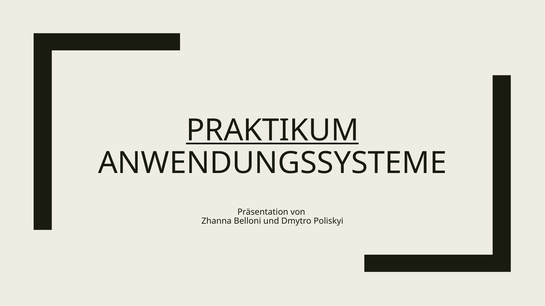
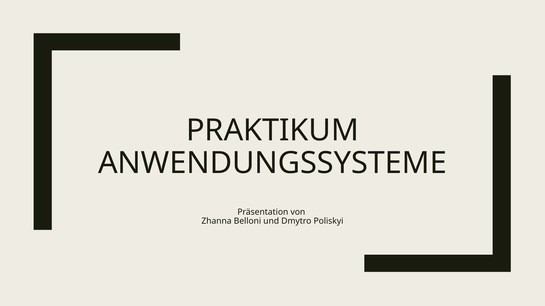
PRAKTIKUM underline: present -> none
